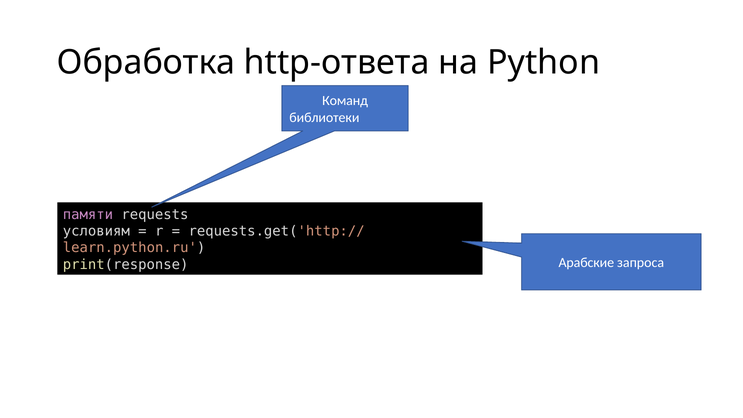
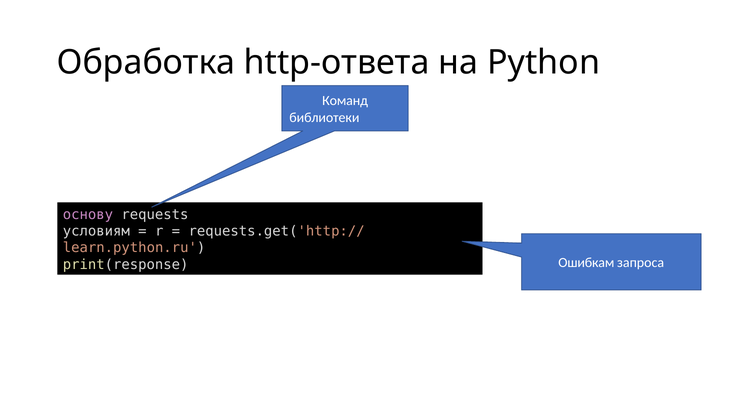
памяти: памяти -> основу
Арабские: Арабские -> Ошибкам
